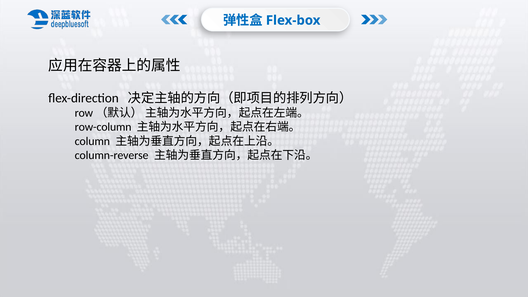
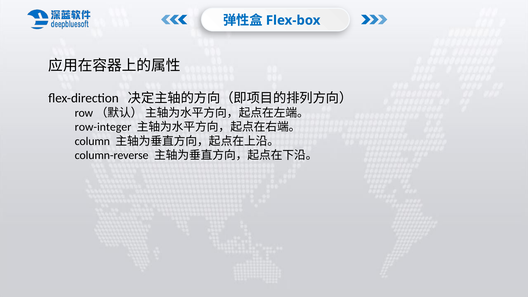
row-column: row-column -> row-integer
